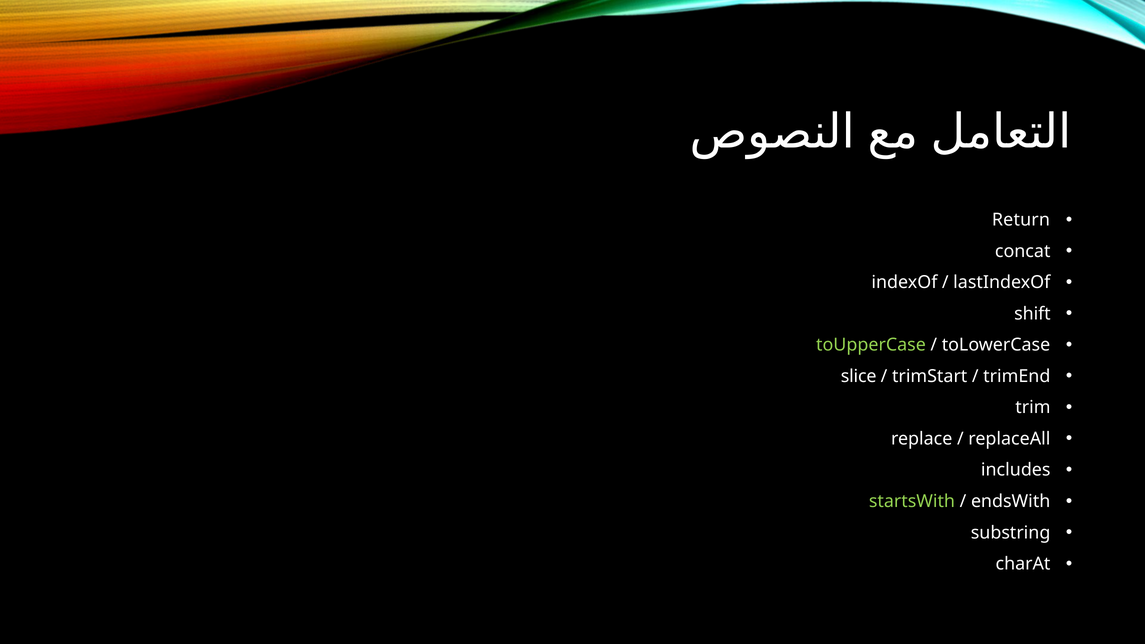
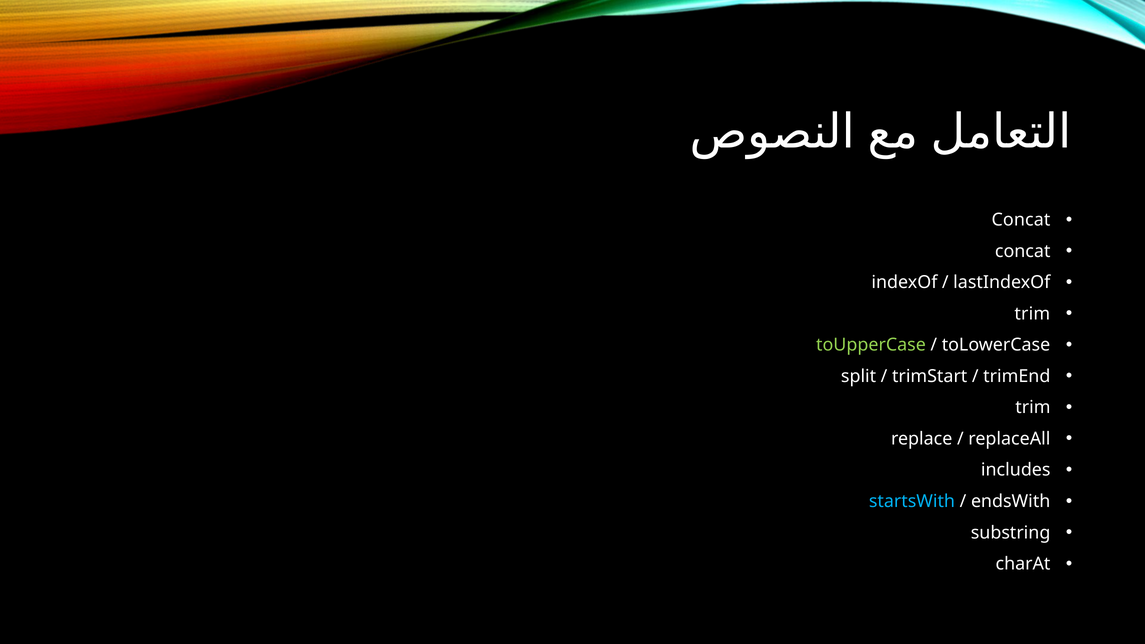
Return at (1021, 220): Return -> Concat
shift at (1032, 314): shift -> trim
slice: slice -> split
startsWith colour: light green -> light blue
